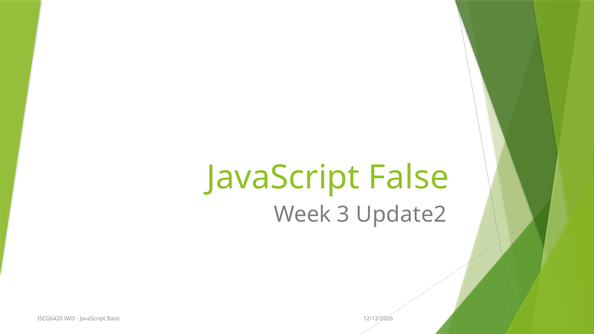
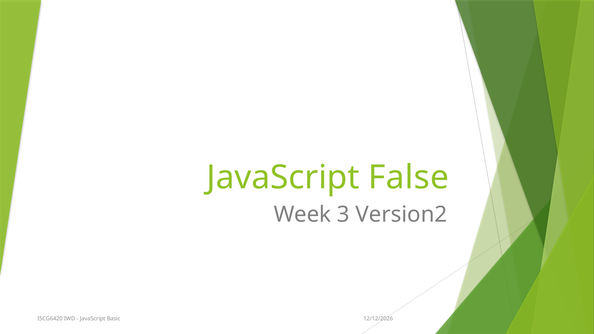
Update2: Update2 -> Version2
